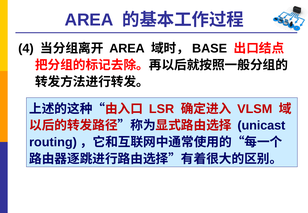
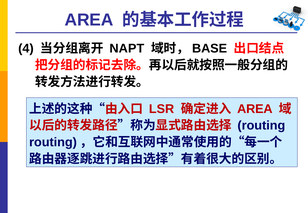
AREA at (127, 49): AREA -> NAPT
VLSM at (255, 109): VLSM -> AREA
unicast at (261, 126): unicast -> routing
